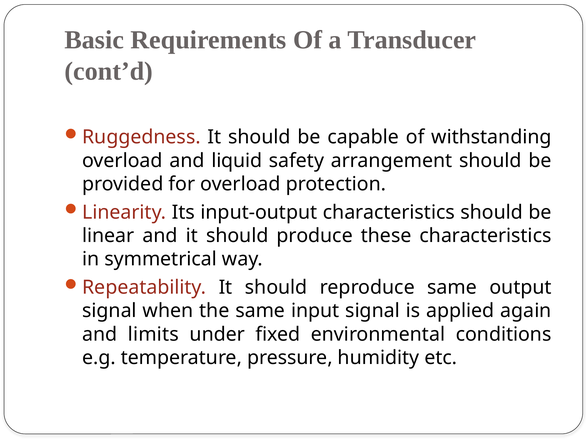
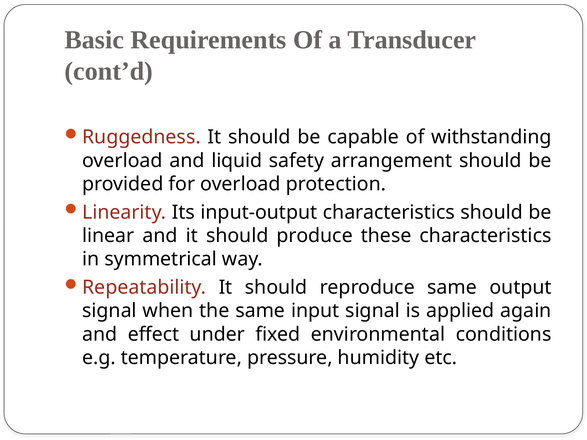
limits: limits -> effect
